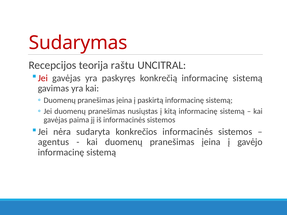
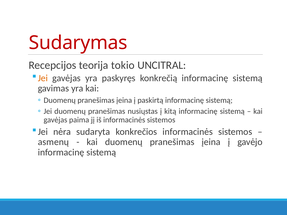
raštu: raštu -> tokio
Jei at (43, 78) colour: red -> orange
agentus: agentus -> asmenų
